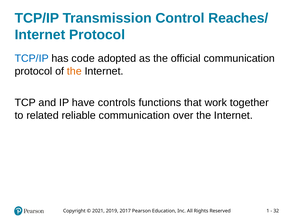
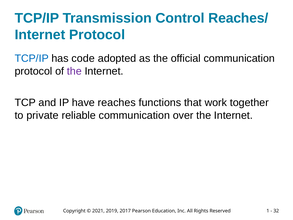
the at (74, 71) colour: orange -> purple
controls: controls -> reaches
related: related -> private
